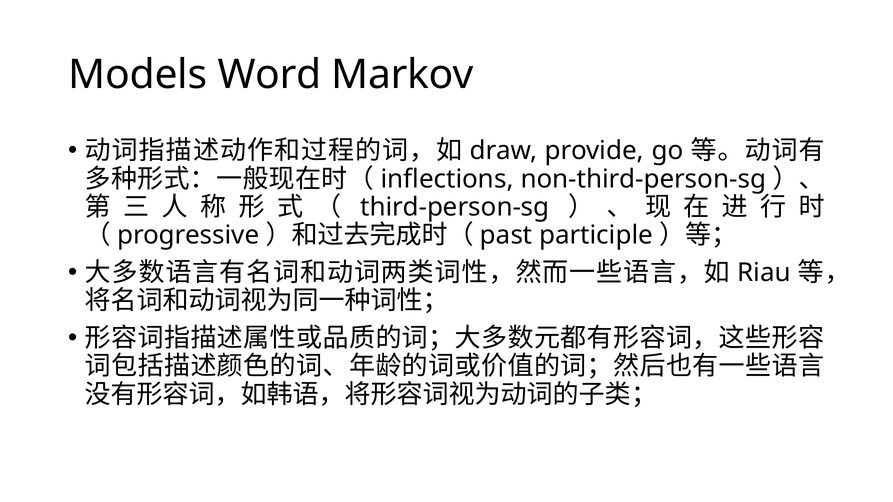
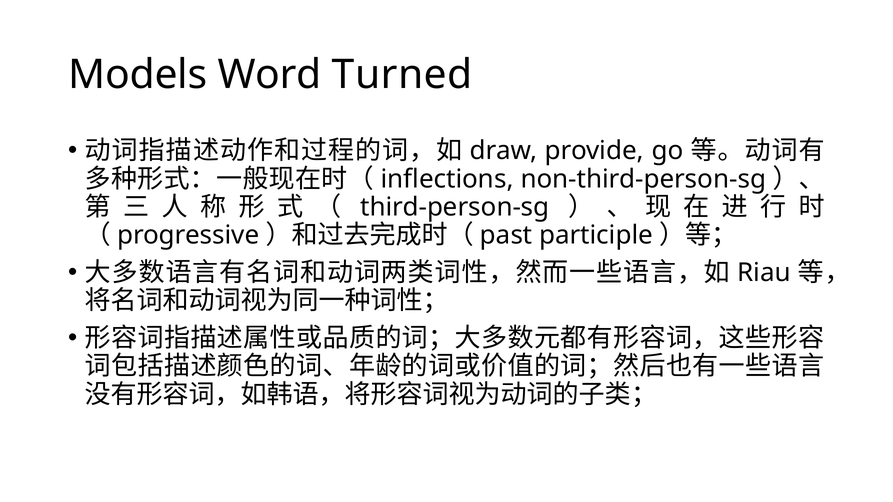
Markov: Markov -> Turned
